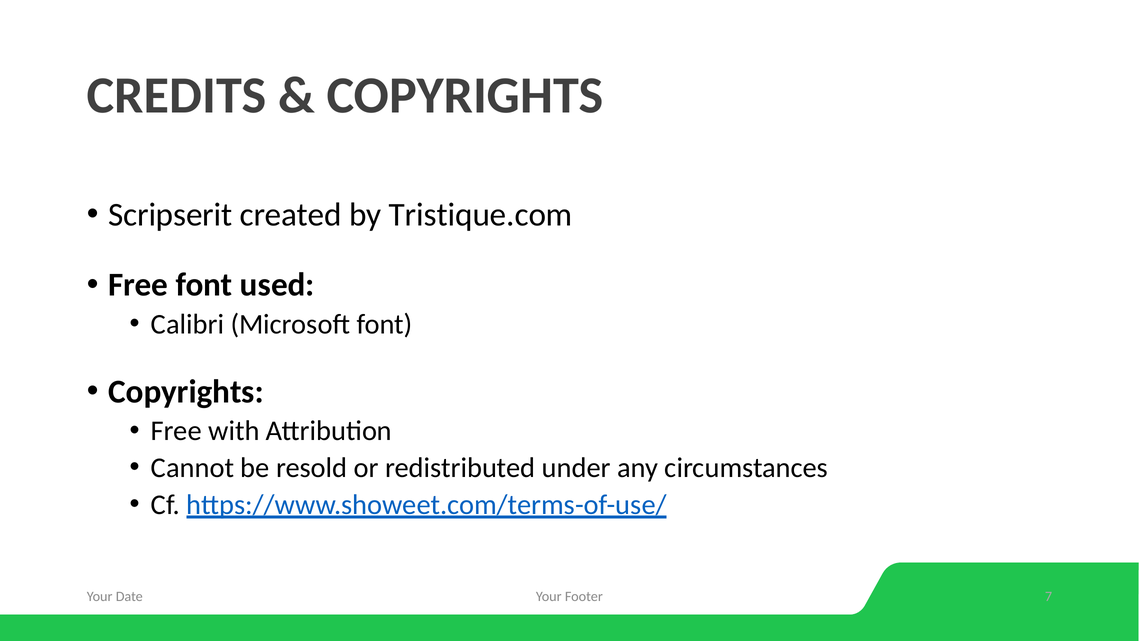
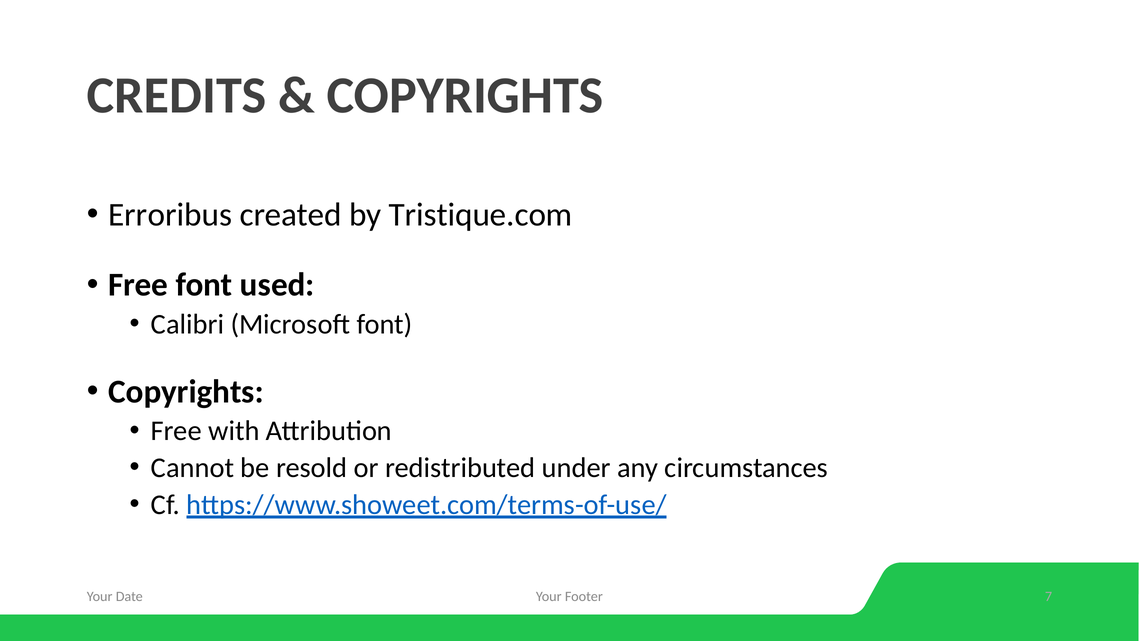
Scripserit: Scripserit -> Erroribus
